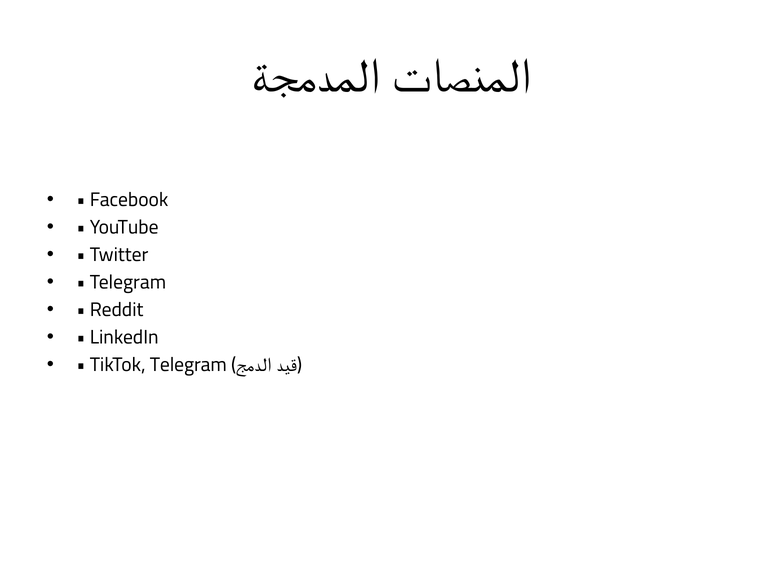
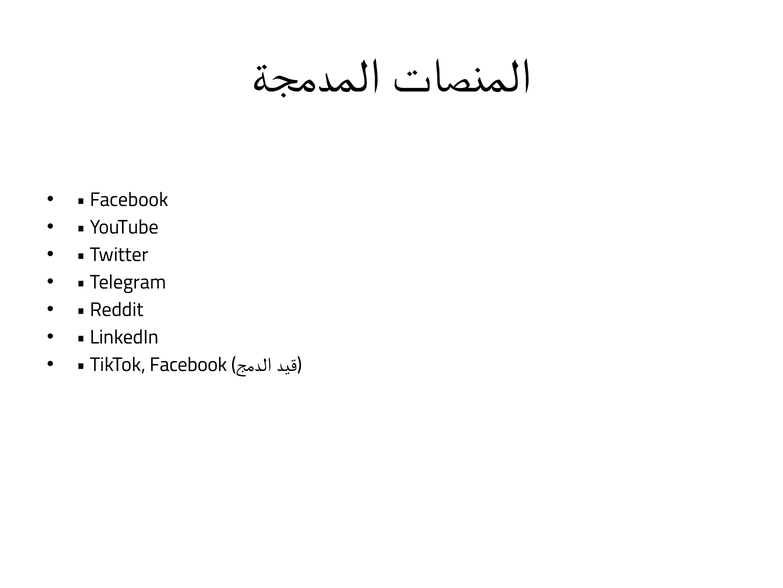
TikTok Telegram: Telegram -> Facebook
